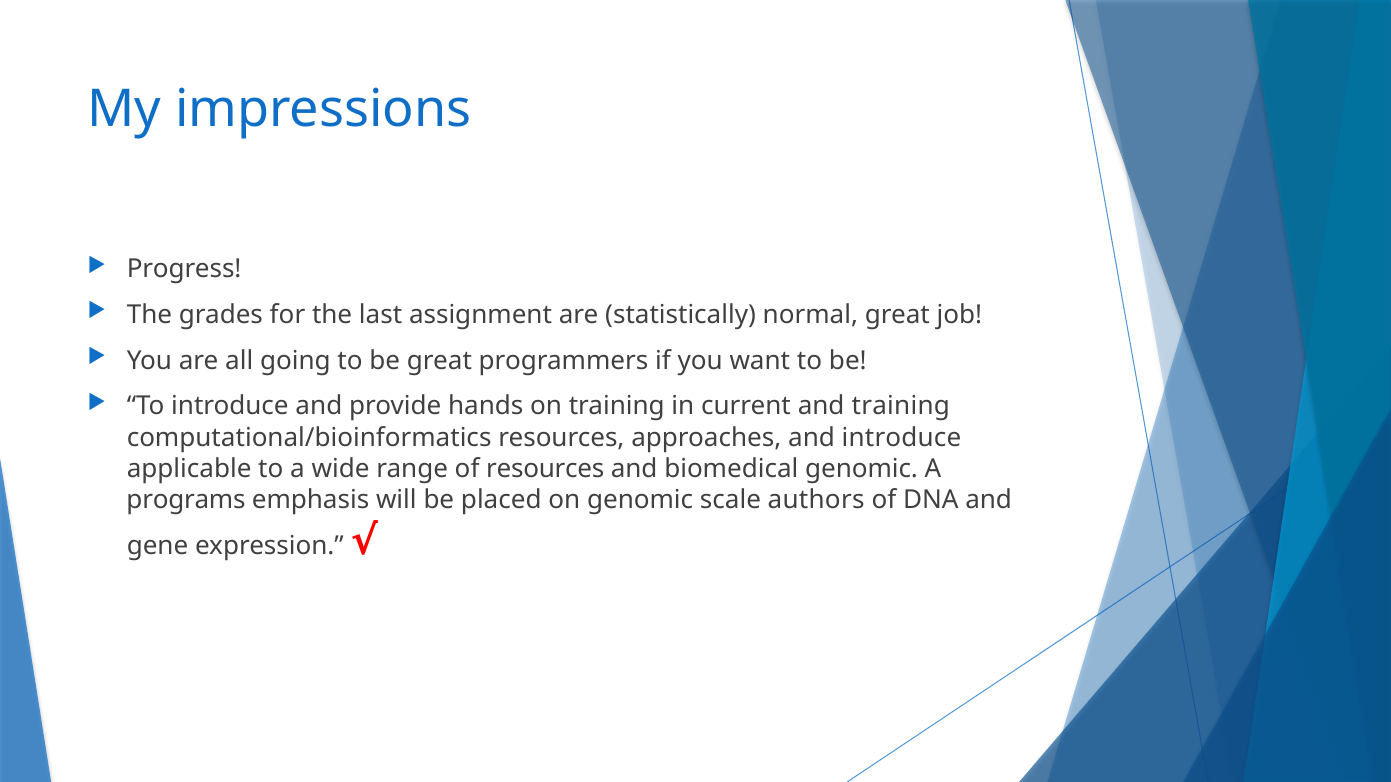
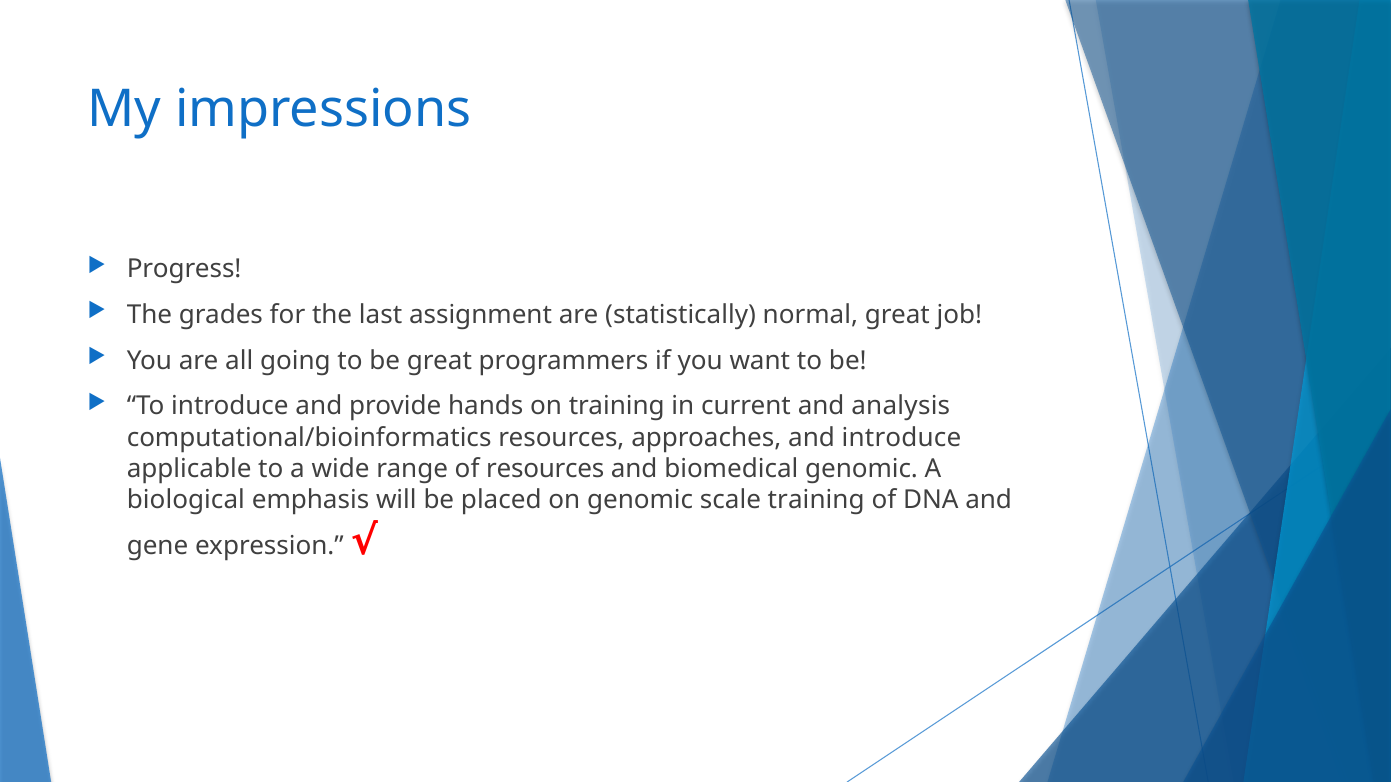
and training: training -> analysis
programs: programs -> biological
scale authors: authors -> training
